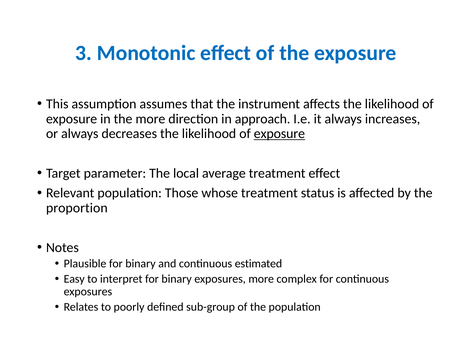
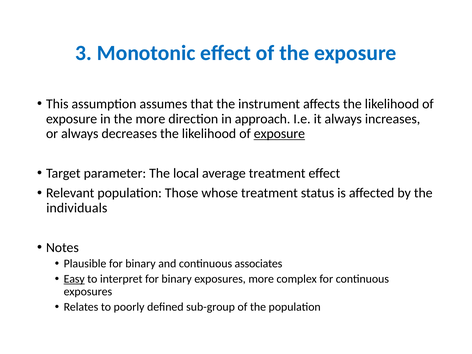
proportion: proportion -> individuals
estimated: estimated -> associates
Easy underline: none -> present
